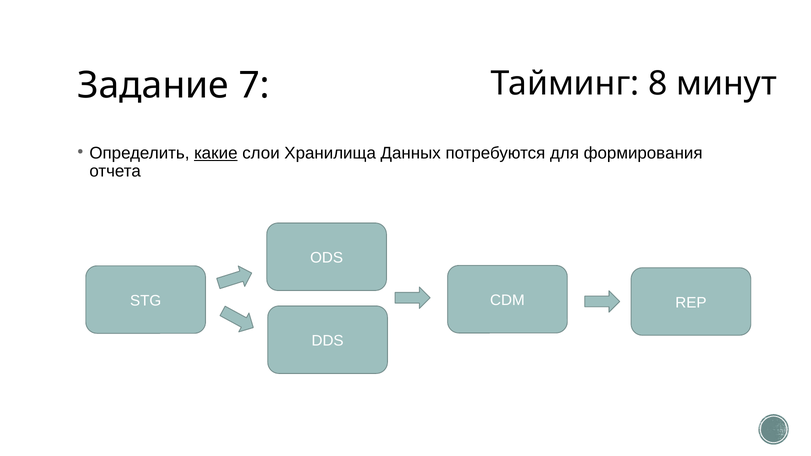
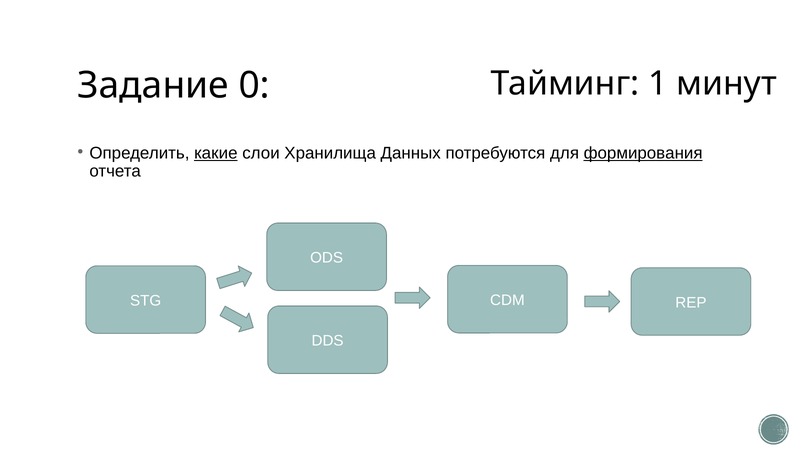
8: 8 -> 1
7: 7 -> 0
формирования underline: none -> present
